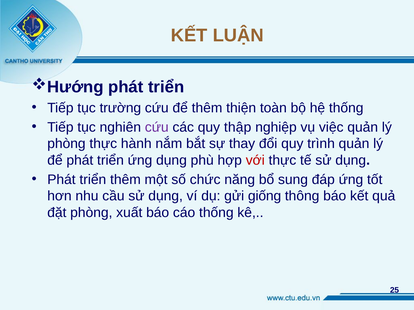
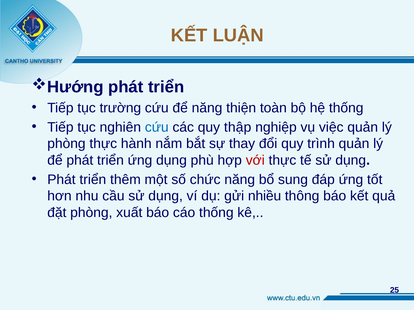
để thêm: thêm -> năng
cứu at (157, 127) colour: purple -> blue
giống: giống -> nhiều
